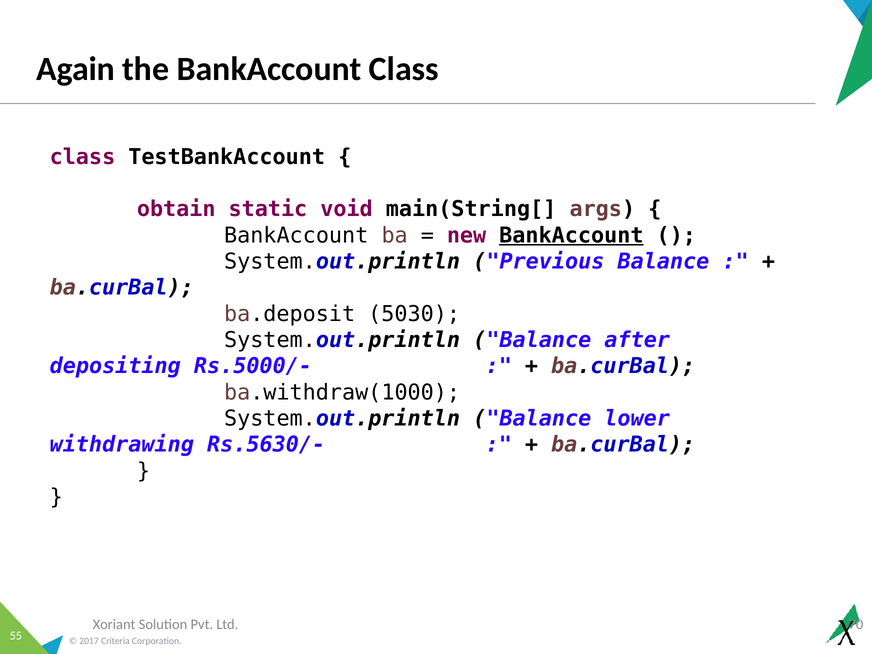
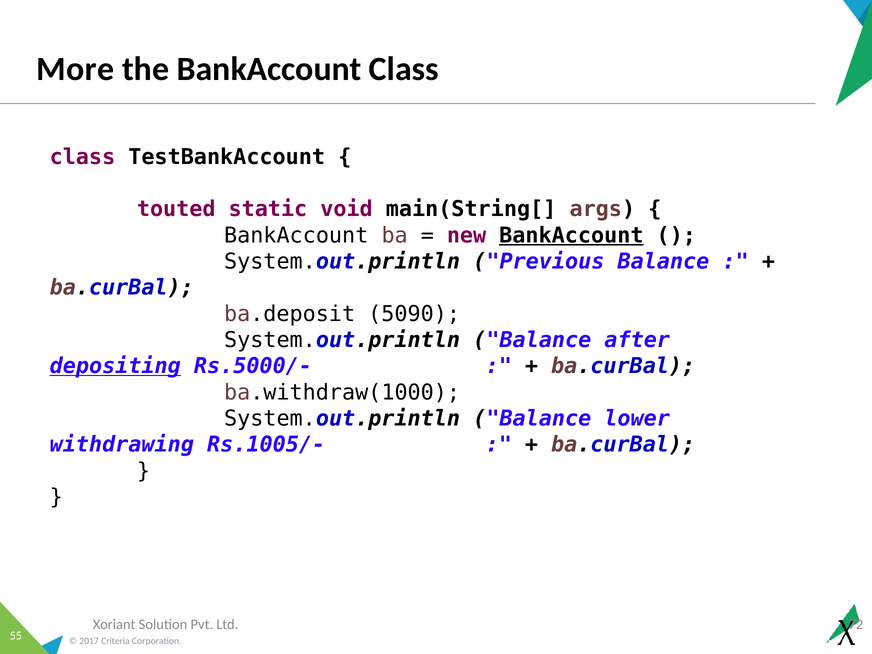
Again: Again -> More
obtain: obtain -> touted
5030: 5030 -> 5090
depositing underline: none -> present
Rs.5630/-: Rs.5630/- -> Rs.1005/-
70: 70 -> 72
